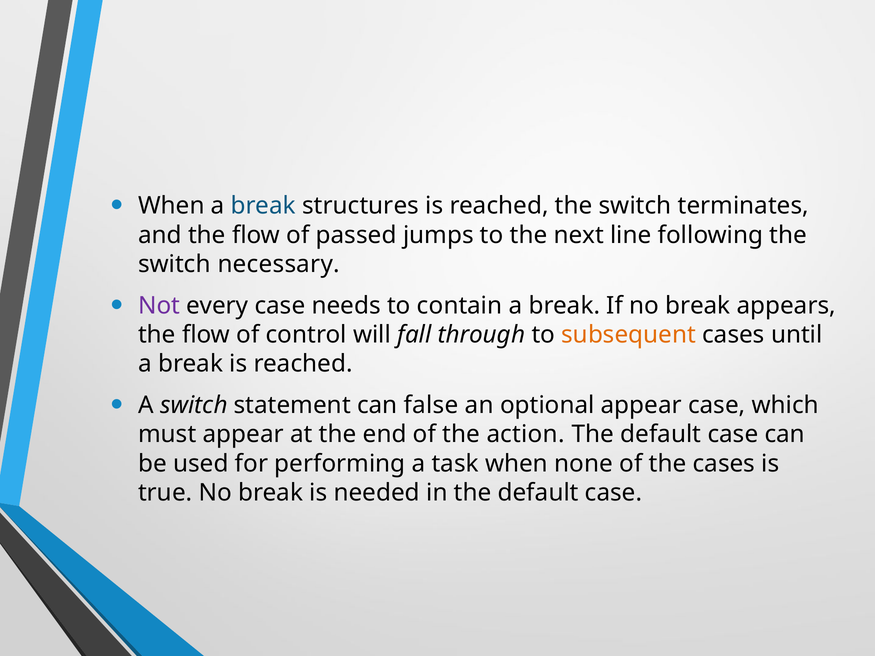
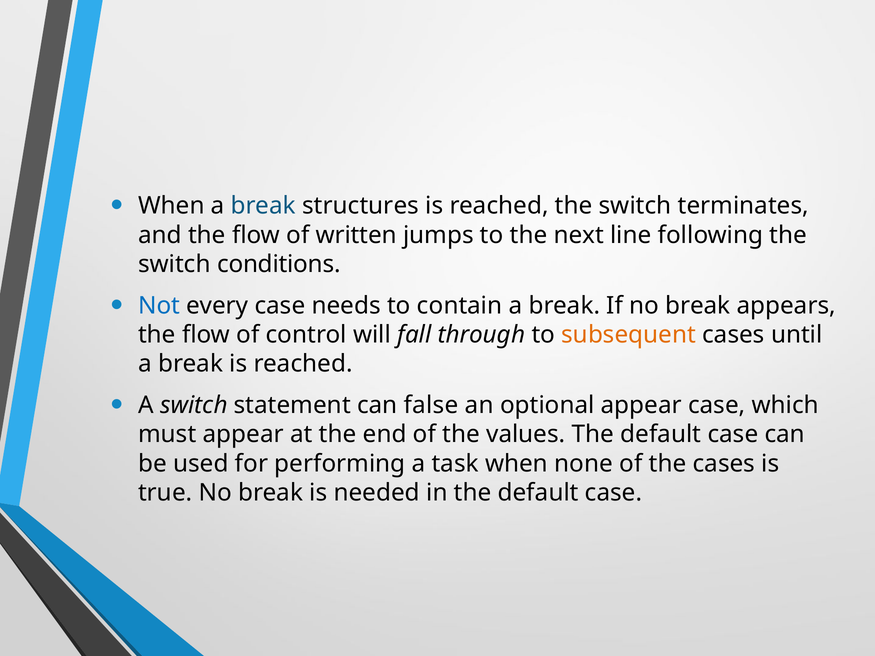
passed: passed -> written
necessary: necessary -> conditions
Not colour: purple -> blue
action: action -> values
